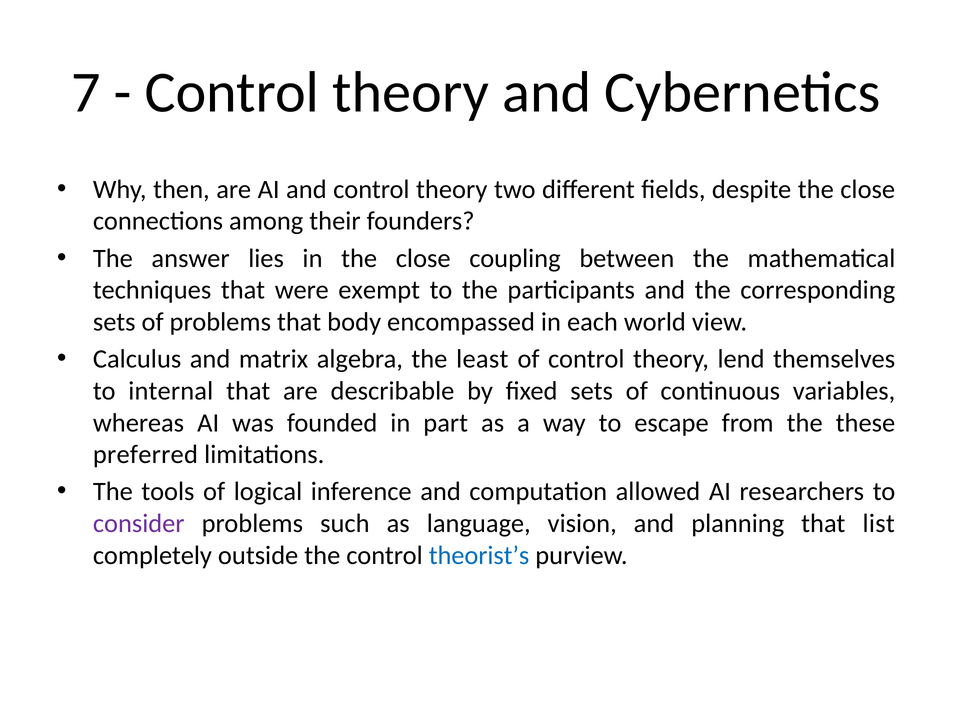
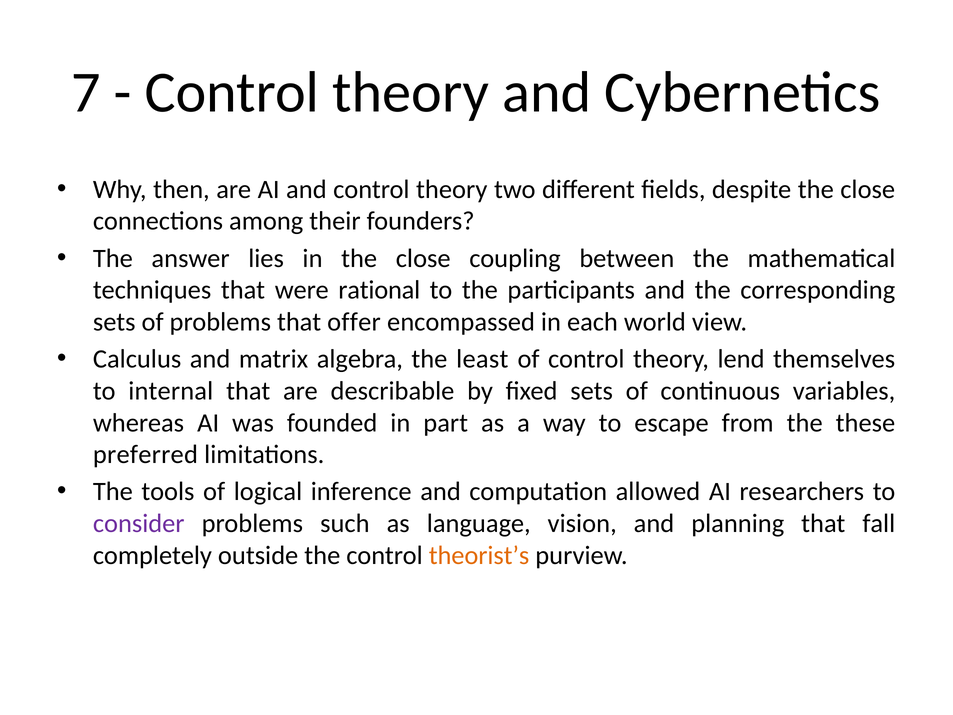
exempt: exempt -> rational
body: body -> offer
list: list -> fall
theorist’s colour: blue -> orange
